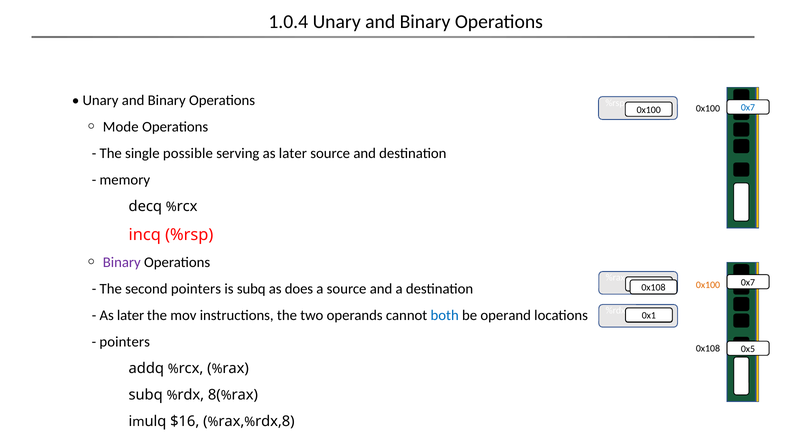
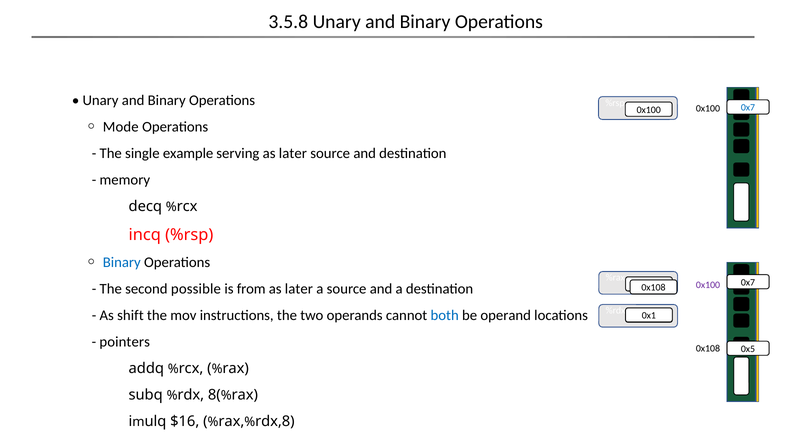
1.0.4: 1.0.4 -> 3.5.8
possible: possible -> example
Binary at (122, 263) colour: purple -> blue
0x100 at (708, 285) colour: orange -> purple
second pointers: pointers -> possible
is subq: subq -> from
does at (299, 289): does -> later
later at (131, 316): later -> shift
